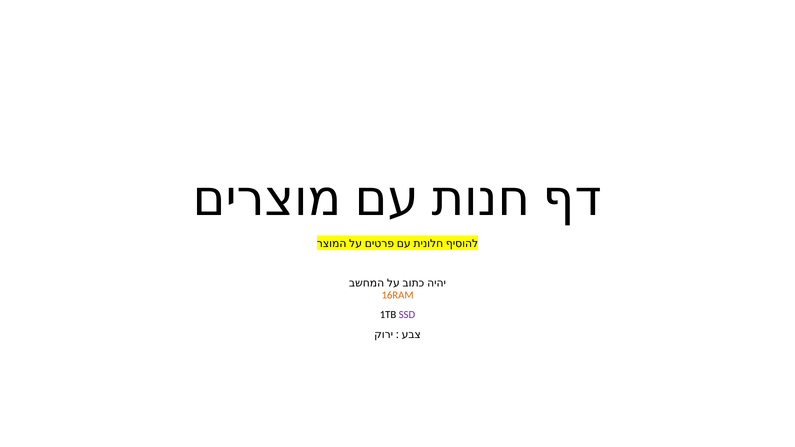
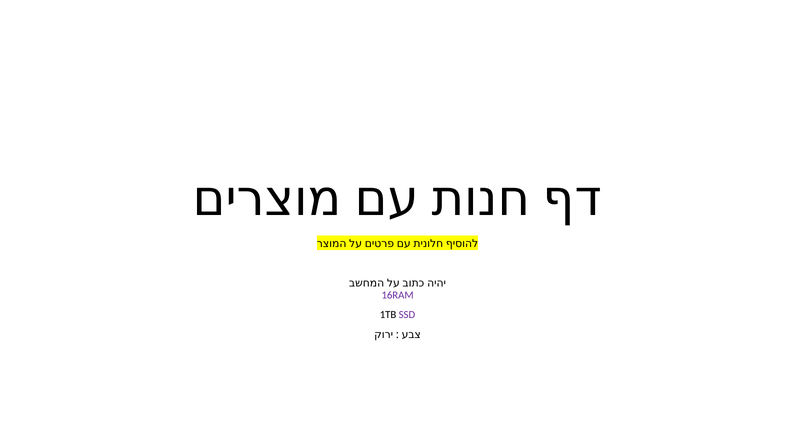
16RAM colour: orange -> purple
